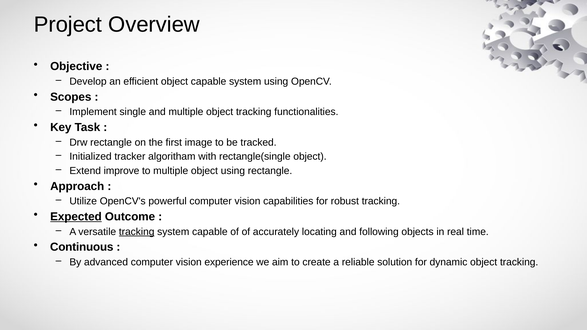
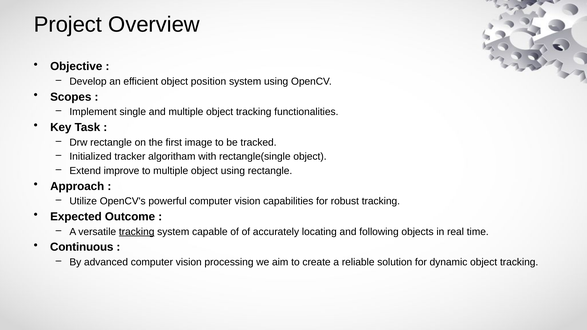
object capable: capable -> position
Expected underline: present -> none
experience: experience -> processing
